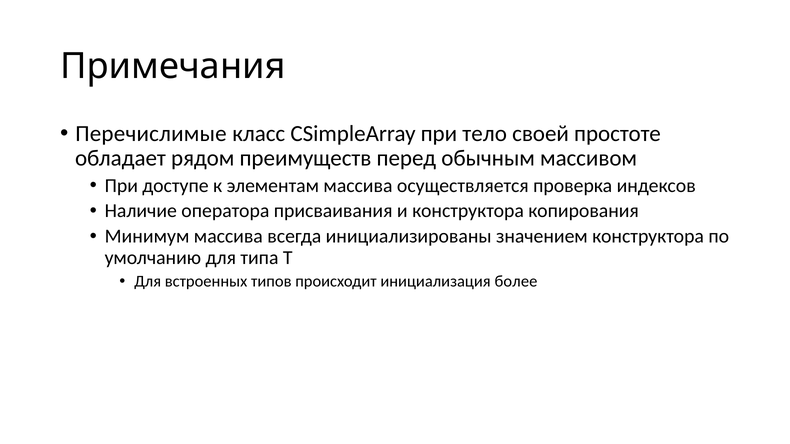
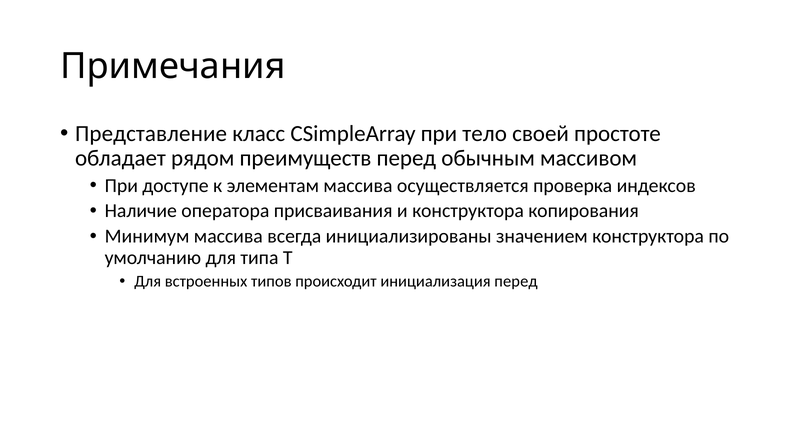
Перечислимые: Перечислимые -> Представление
инициализация более: более -> перед
